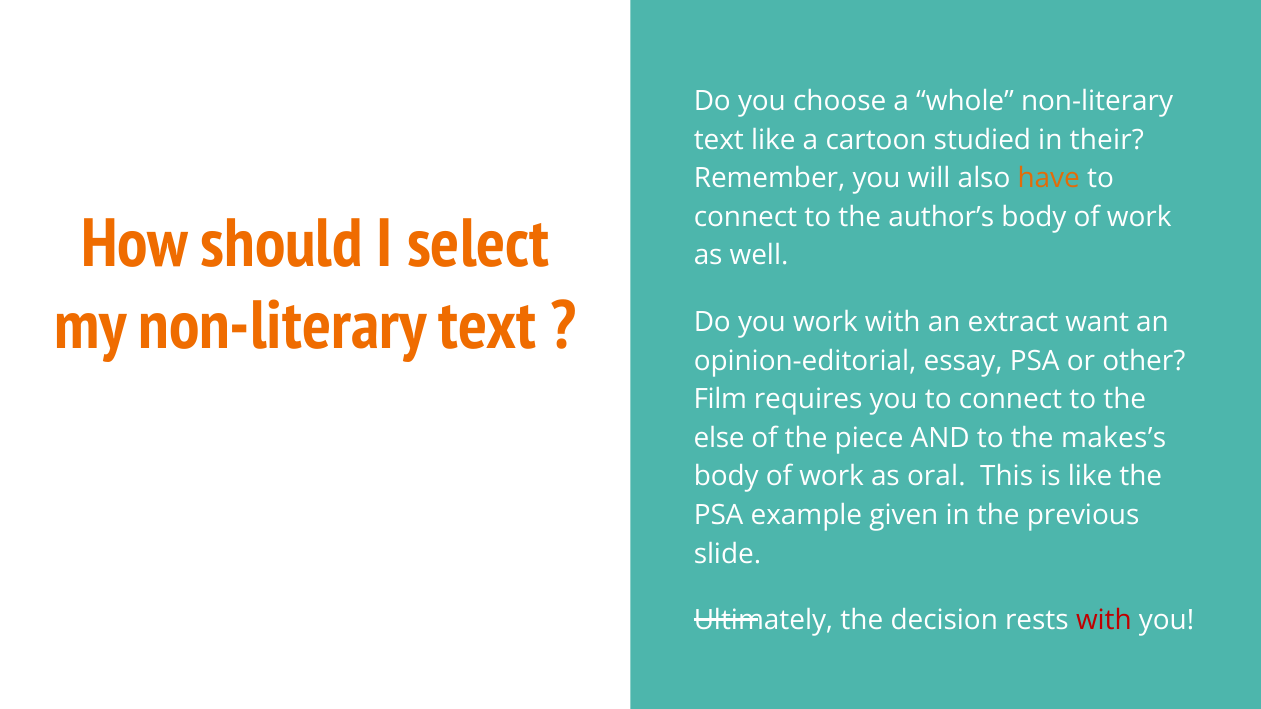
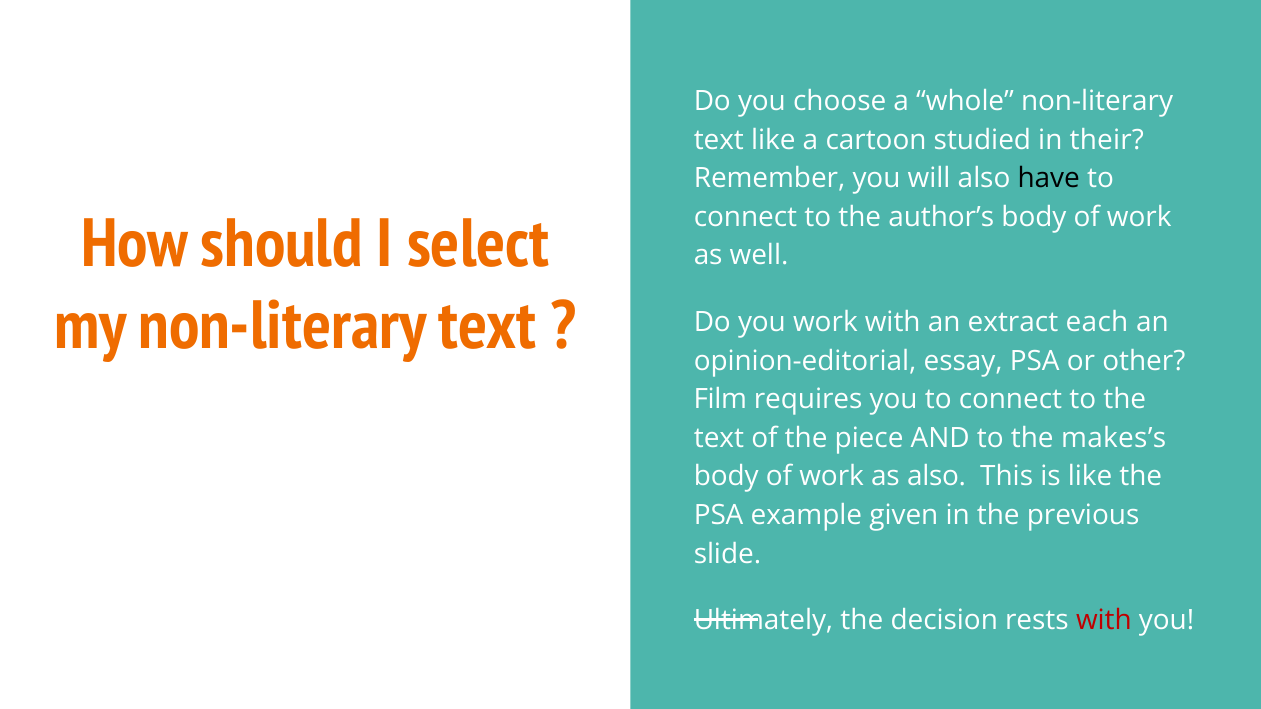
have colour: orange -> black
want: want -> each
else at (719, 438): else -> text
as oral: oral -> also
